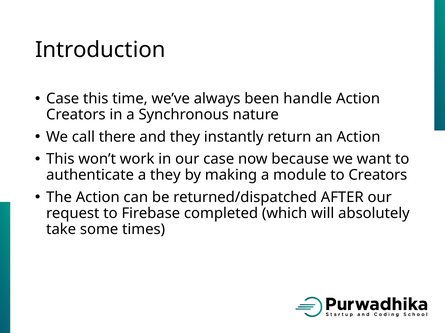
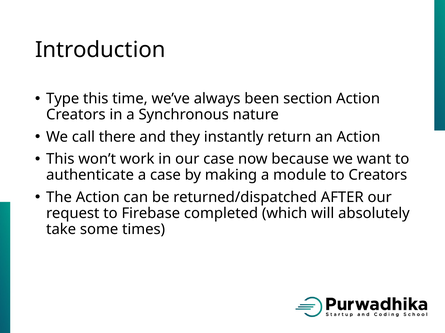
Case at (63, 99): Case -> Type
handle: handle -> section
a they: they -> case
